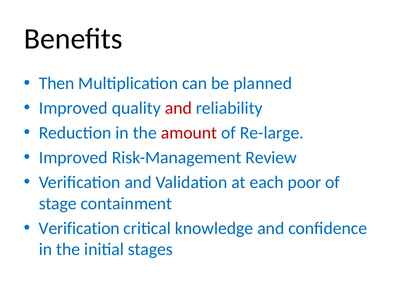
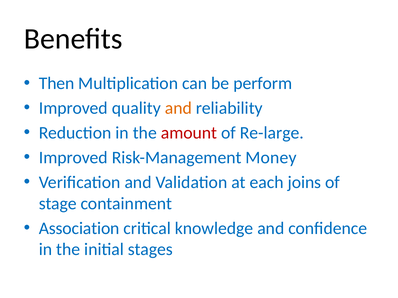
planned: planned -> perform
and at (178, 108) colour: red -> orange
Review: Review -> Money
poor: poor -> joins
Verification at (79, 229): Verification -> Association
